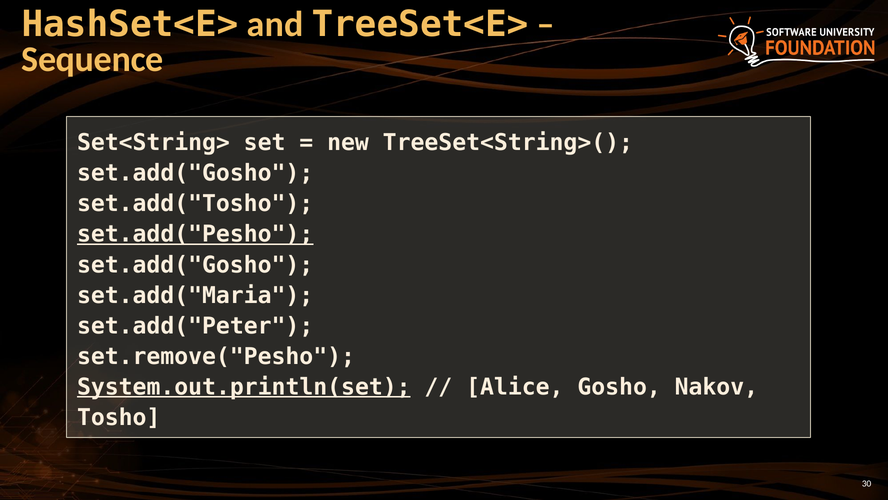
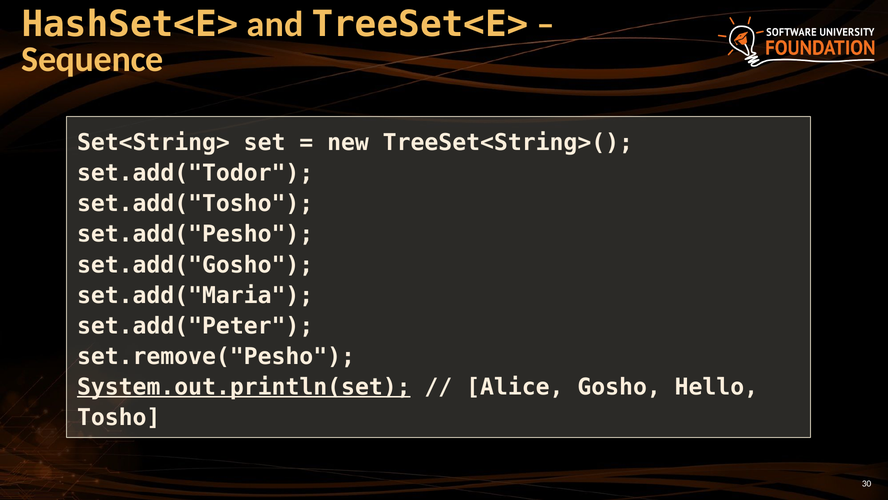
set.add("Gosho at (195, 173): set.add("Gosho -> set.add("Todor
set.add("Pesho underline: present -> none
Nakov: Nakov -> Hello
